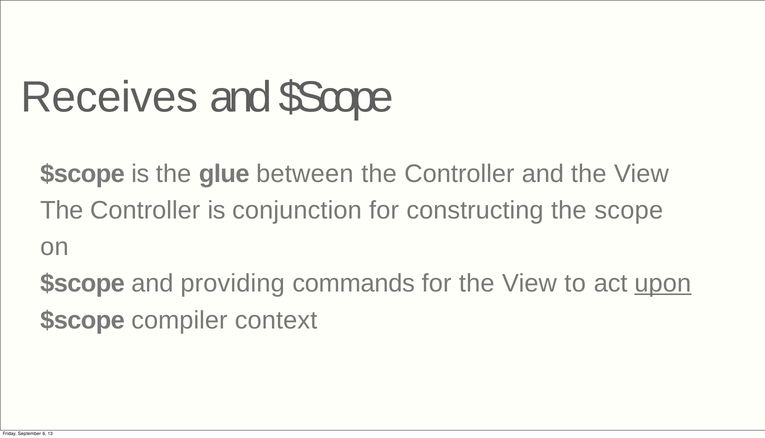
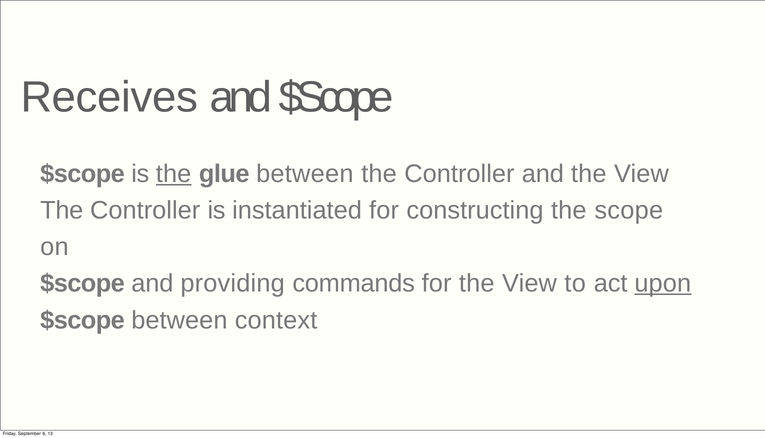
the at (174, 174) underline: none -> present
conjunction: conjunction -> instantiated
$scope compiler: compiler -> between
